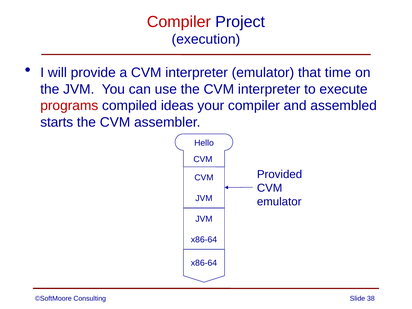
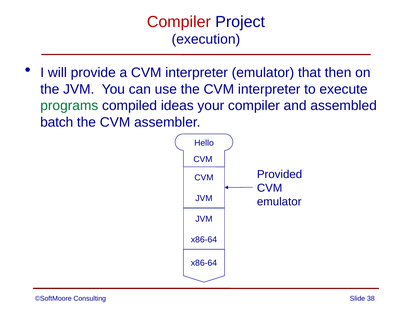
time: time -> then
programs colour: red -> green
starts: starts -> batch
